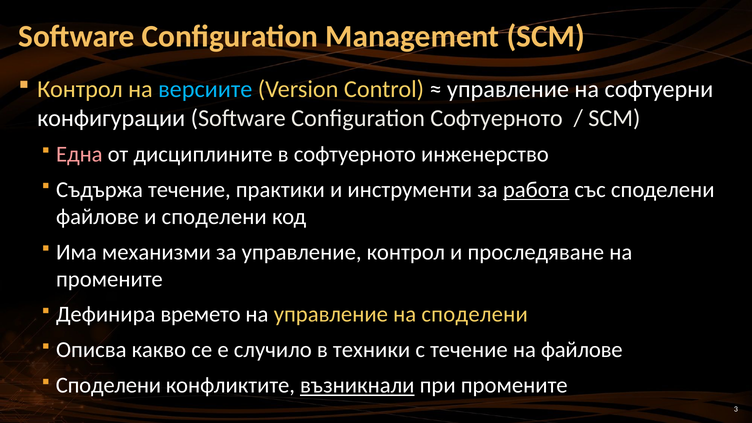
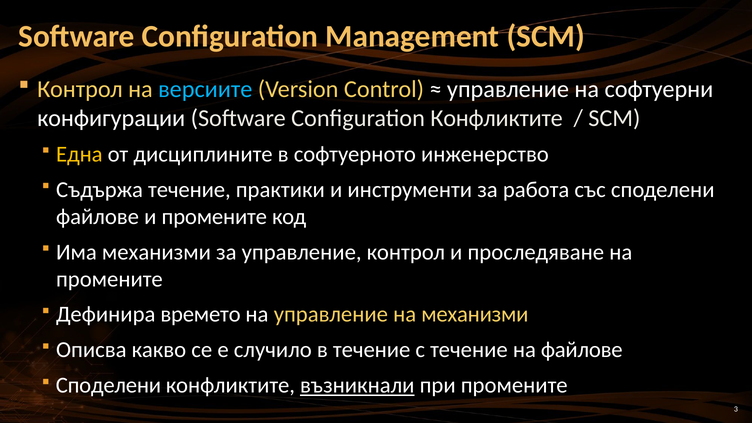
Configuration Софтуерното: Софтуерното -> Конфликтите
Една colour: pink -> yellow
работа underline: present -> none
и споделени: споделени -> промените
на споделени: споделени -> механизми
в техники: техники -> течение
